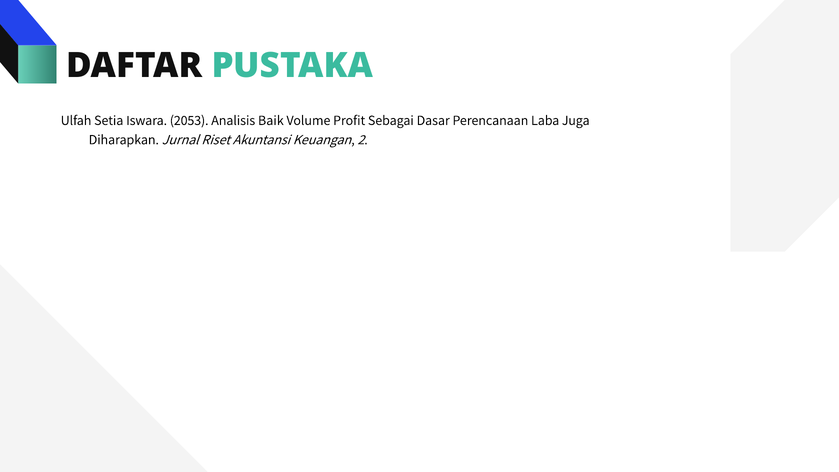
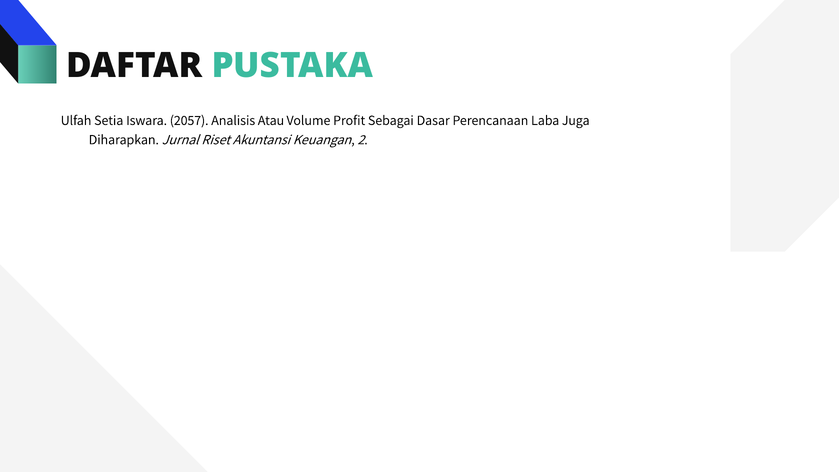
2053: 2053 -> 2057
Baik: Baik -> Atau
